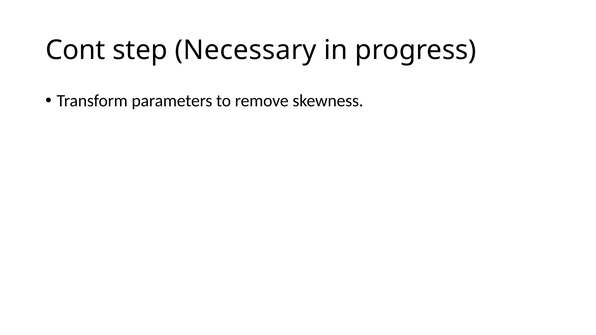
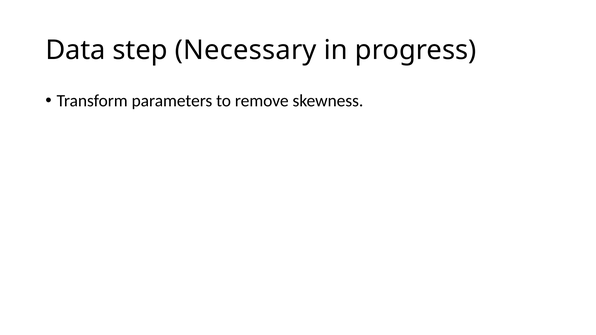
Cont: Cont -> Data
